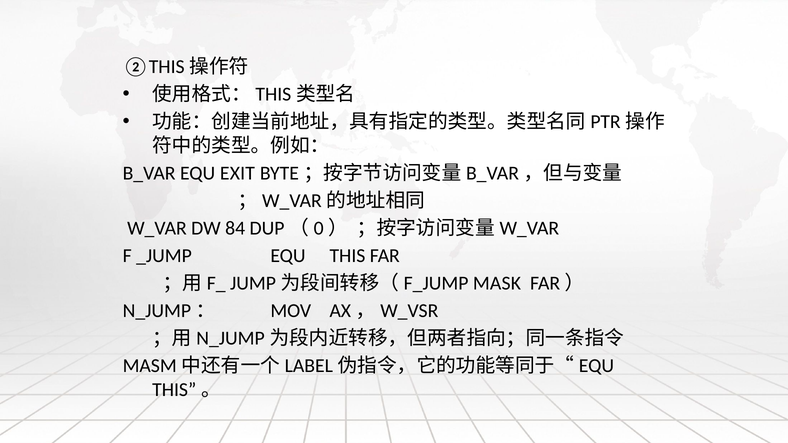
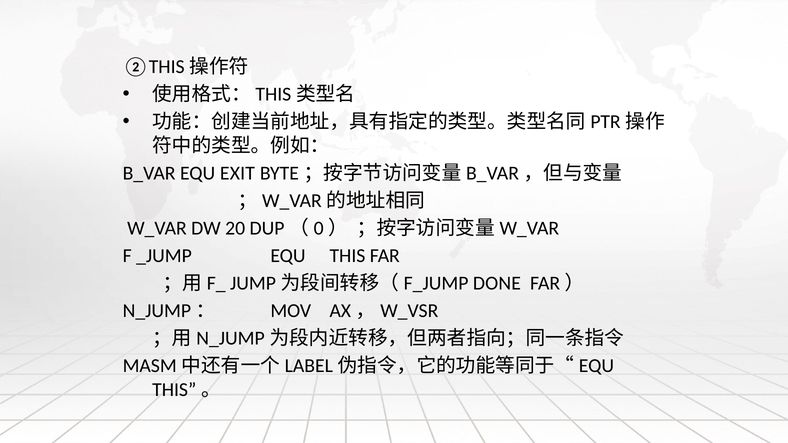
84: 84 -> 20
MASK: MASK -> DONE
